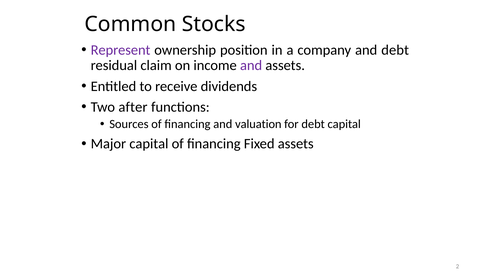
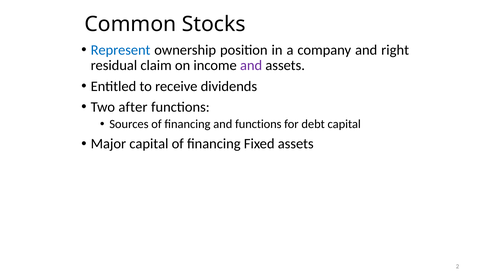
Represent colour: purple -> blue
and debt: debt -> right
and valuation: valuation -> functions
